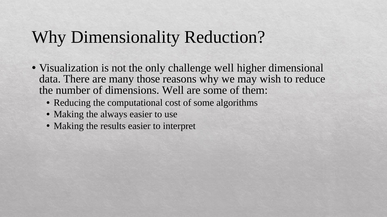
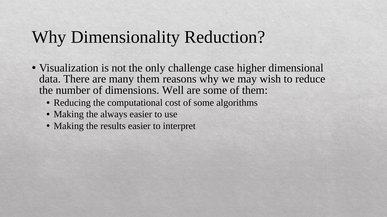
challenge well: well -> case
many those: those -> them
